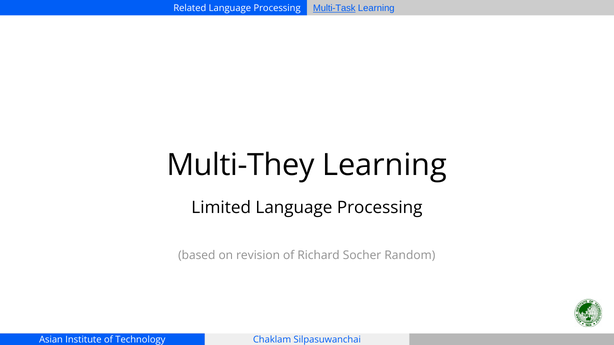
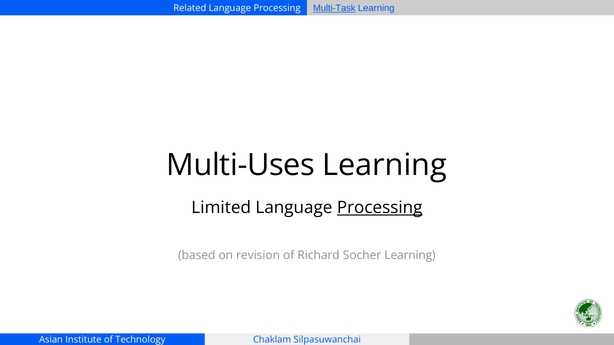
Multi-They: Multi-They -> Multi-Uses
Processing at (380, 208) underline: none -> present
Socher Random: Random -> Learning
